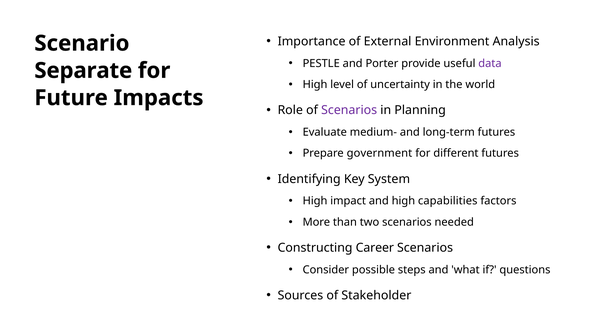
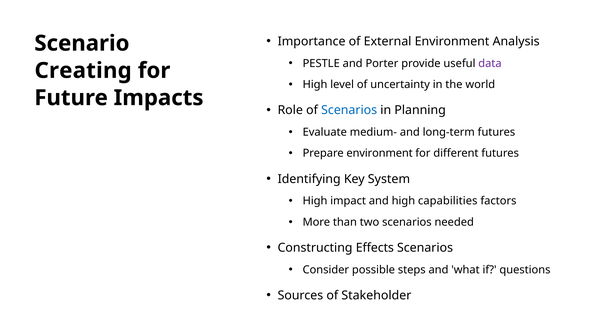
Separate: Separate -> Creating
Scenarios at (349, 110) colour: purple -> blue
Prepare government: government -> environment
Career: Career -> Effects
